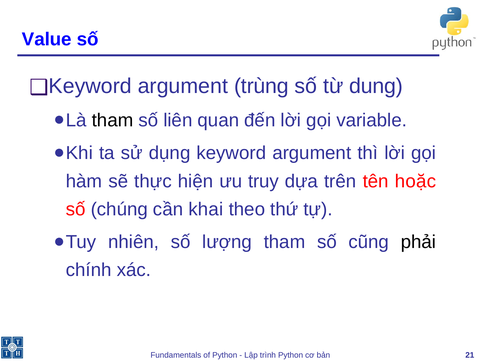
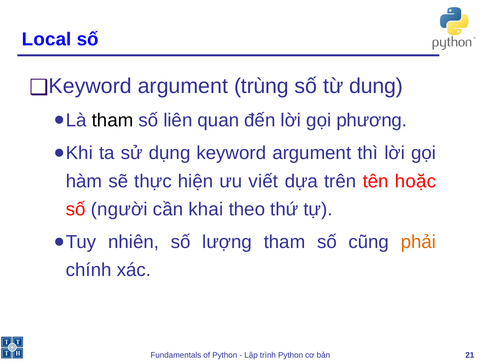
Value: Value -> Local
variable: variable -> phương
truy: truy -> viết
chúng: chúng -> người
phải colour: black -> orange
